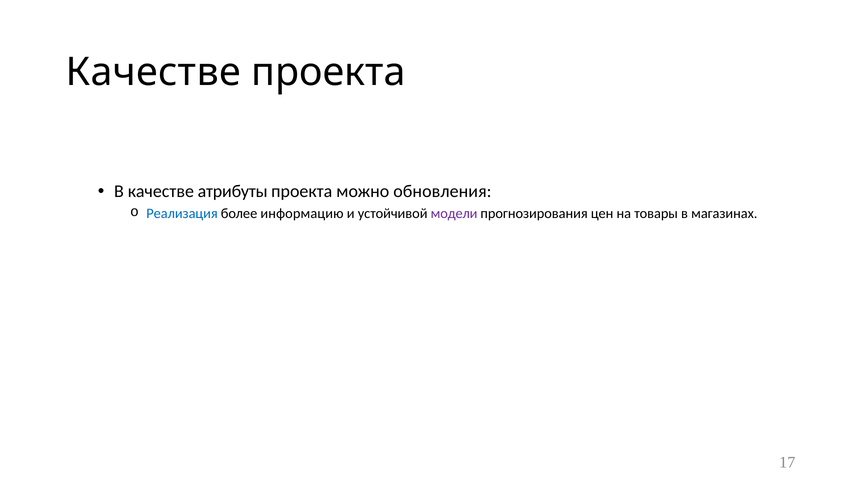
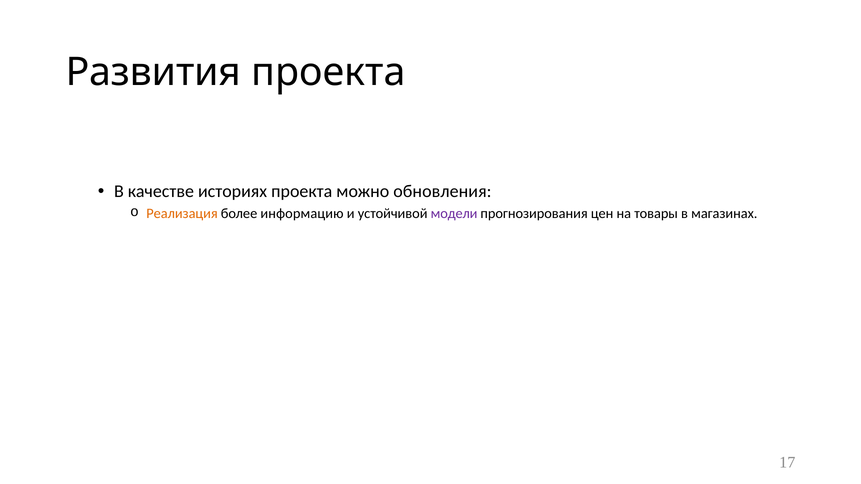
Качестве at (153, 72): Качестве -> Развития
атрибуты: атрибуты -> историях
Реализация colour: blue -> orange
